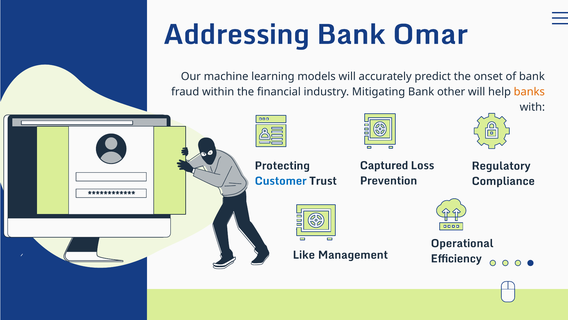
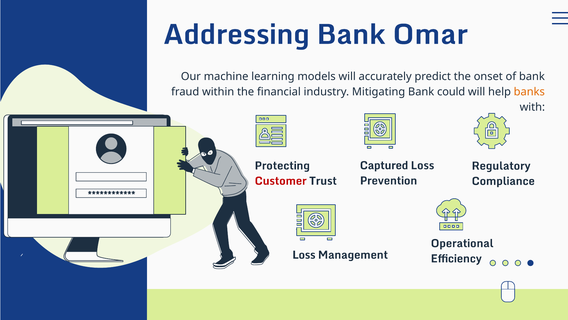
other: other -> could
Customer colour: blue -> red
Like at (304, 255): Like -> Loss
